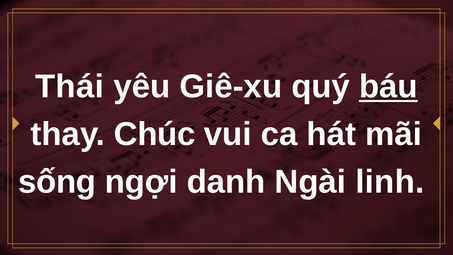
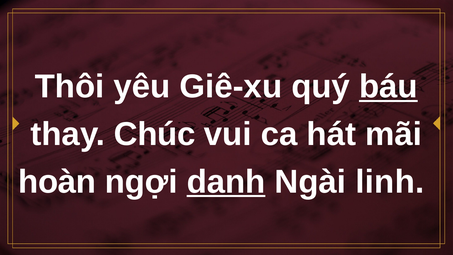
Thái: Thái -> Thôi
sống: sống -> hoàn
danh underline: none -> present
